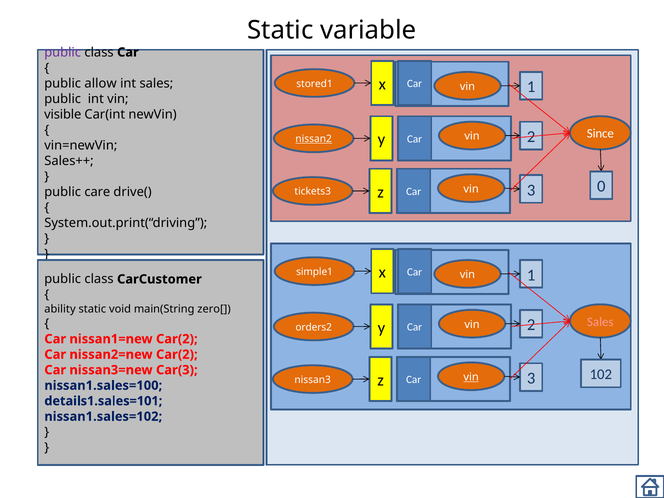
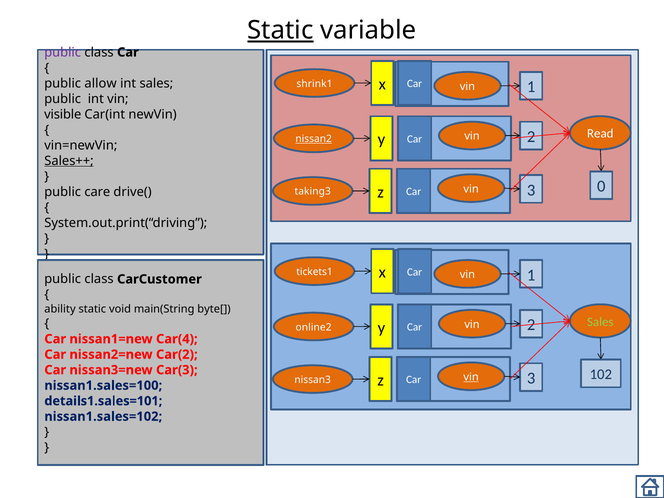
Static at (280, 30) underline: none -> present
stored1: stored1 -> shrink1
Since: Since -> Read
Sales++ underline: none -> present
tickets3: tickets3 -> taking3
simple1: simple1 -> tickets1
zero[: zero[ -> byte[
Sales at (600, 322) colour: pink -> light green
orders2: orders2 -> online2
nissan1=new Car(2: Car(2 -> Car(4
